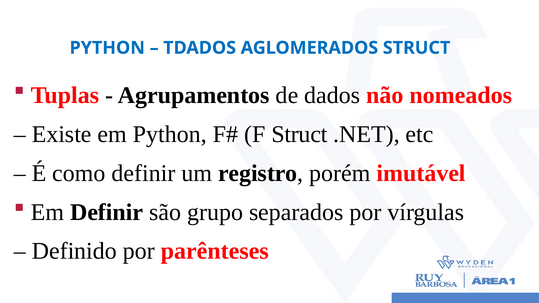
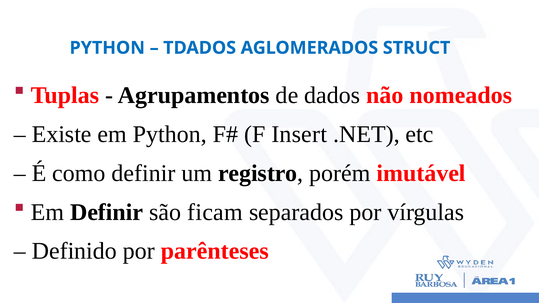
F Struct: Struct -> Insert
grupo: grupo -> ficam
